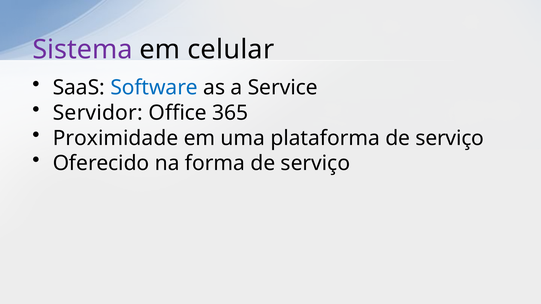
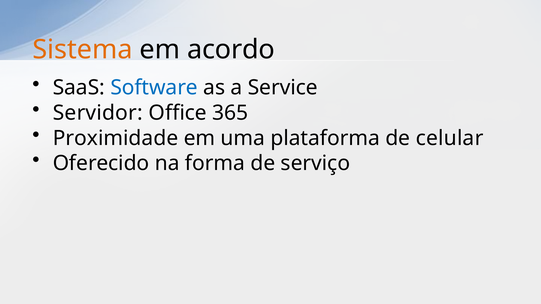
Sistema colour: purple -> orange
celular: celular -> acordo
plataforma de serviço: serviço -> celular
